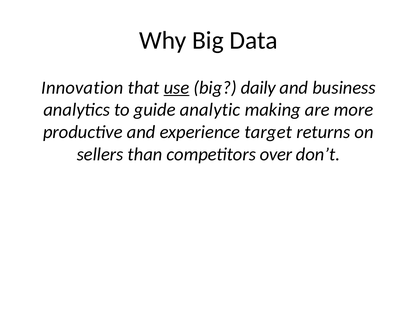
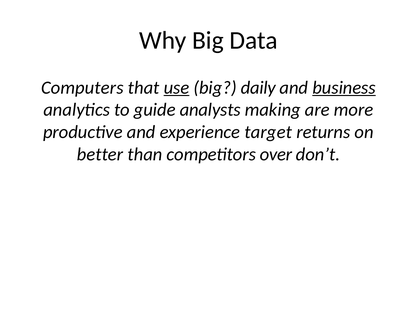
Innovation: Innovation -> Computers
business underline: none -> present
analytic: analytic -> analysts
sellers: sellers -> better
